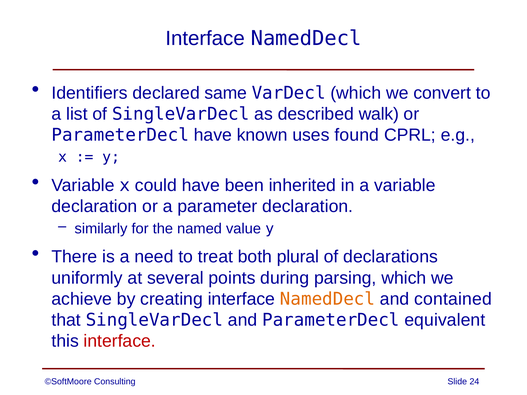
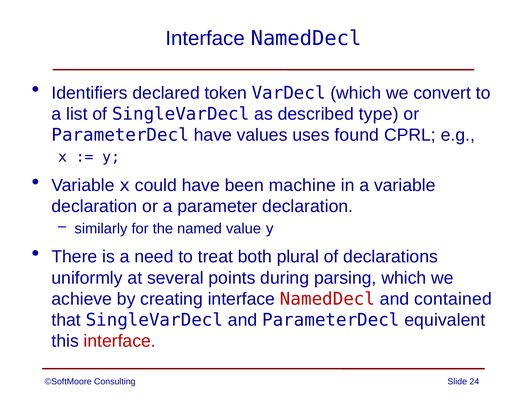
same: same -> token
walk: walk -> type
known: known -> values
inherited: inherited -> machine
NamedDecl at (328, 299) colour: orange -> red
